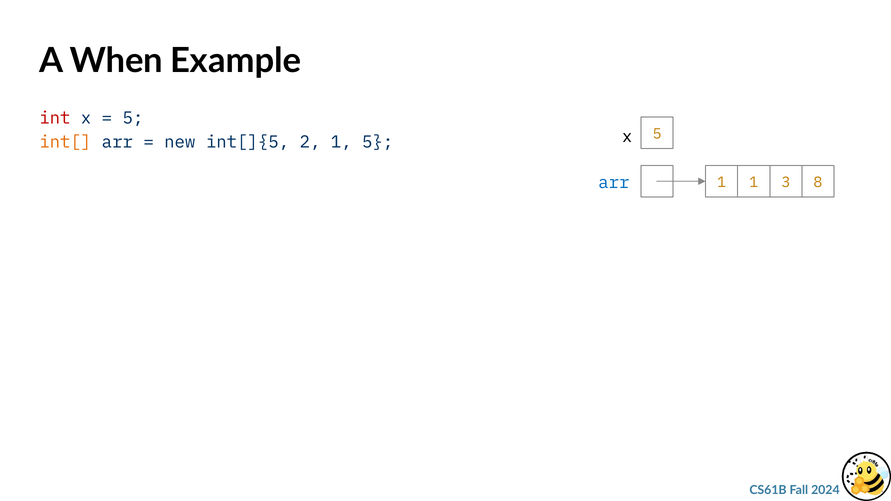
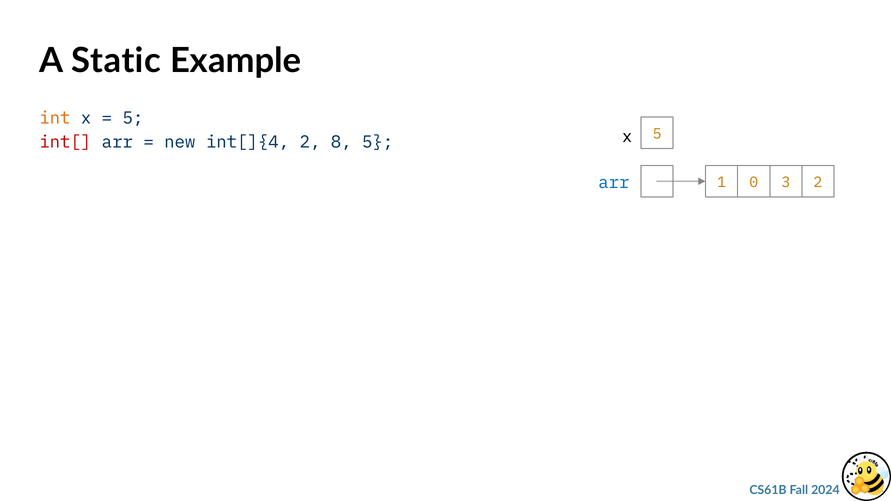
When: When -> Static
int colour: red -> orange
int[ colour: orange -> red
int[]{5: int[]{5 -> int[]{4
2 1: 1 -> 8
1 1: 1 -> 0
3 8: 8 -> 2
